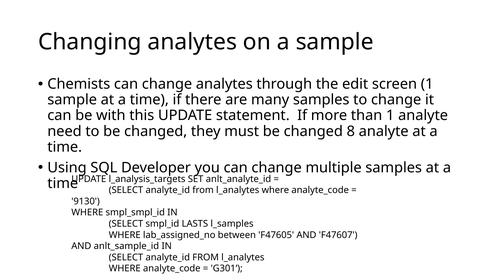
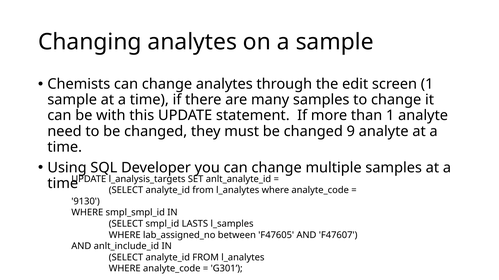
8: 8 -> 9
anlt_sample_id: anlt_sample_id -> anlt_include_id
